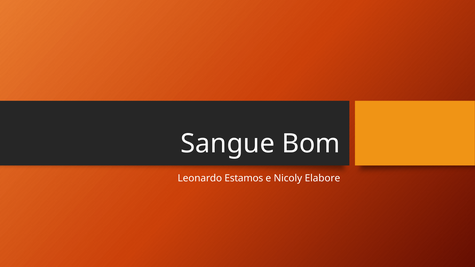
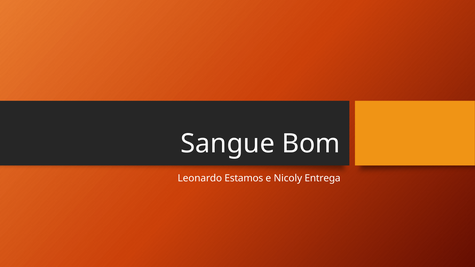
Elabore: Elabore -> Entrega
